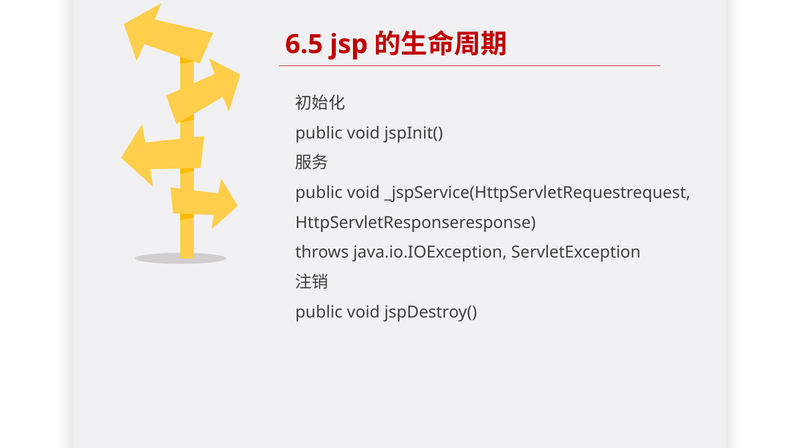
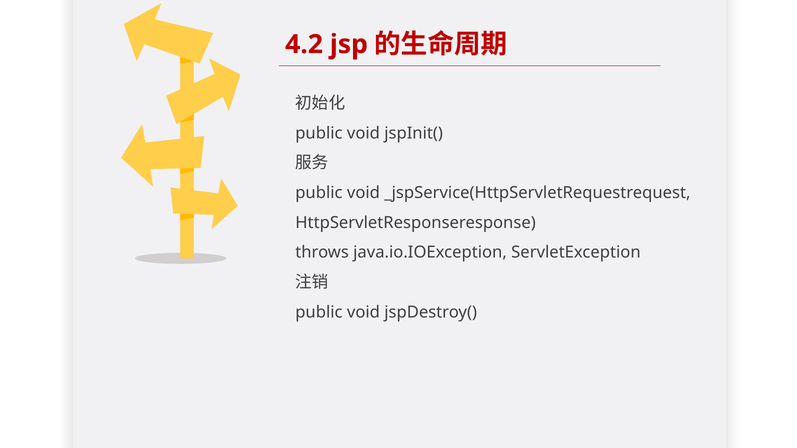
6.5: 6.5 -> 4.2
